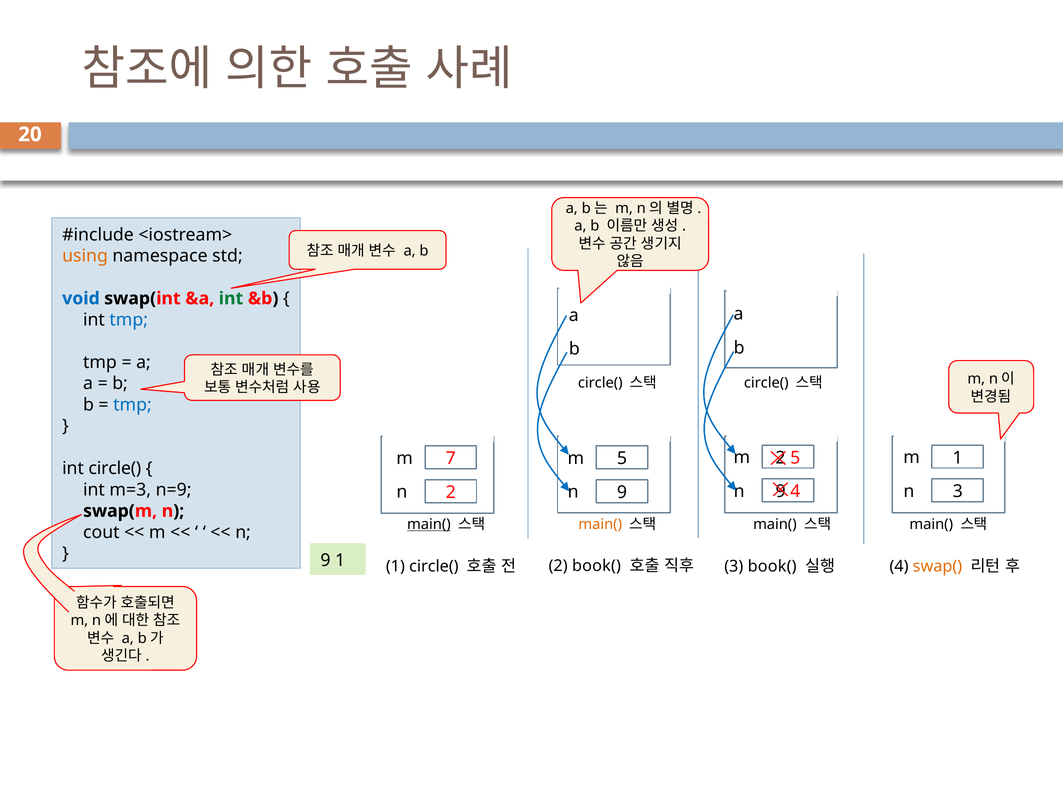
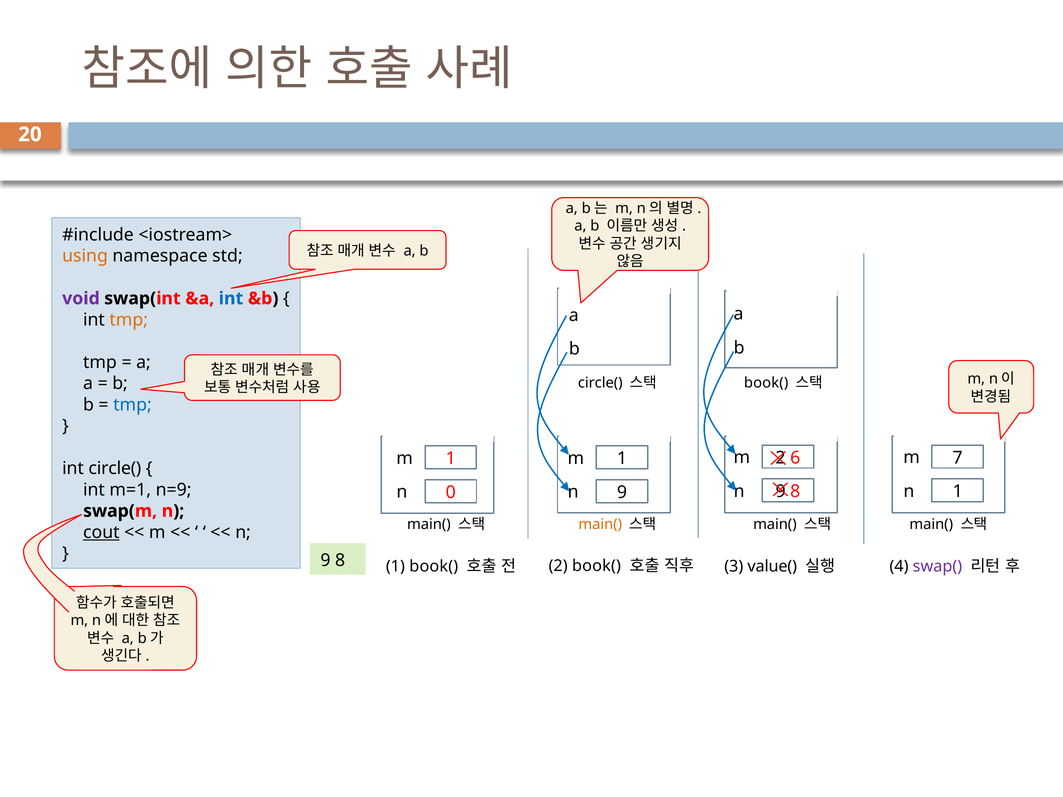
void colour: blue -> purple
int at (231, 299) colour: green -> blue
tmp at (129, 320) colour: blue -> orange
circle( at (766, 383): circle( -> book(
5 at (795, 458): 5 -> 6
m 1: 1 -> 7
7 at (451, 459): 7 -> 1
5 at (622, 459): 5 -> 1
m=3: m=3 -> m=1
4 at (795, 492): 4 -> 8
n 3: 3 -> 1
n 2: 2 -> 0
main( at (429, 525) underline: present -> none
cout underline: none -> present
1 at (340, 560): 1 -> 8
1 circle(: circle( -> book(
3 book(: book( -> value(
swap( colour: orange -> purple
